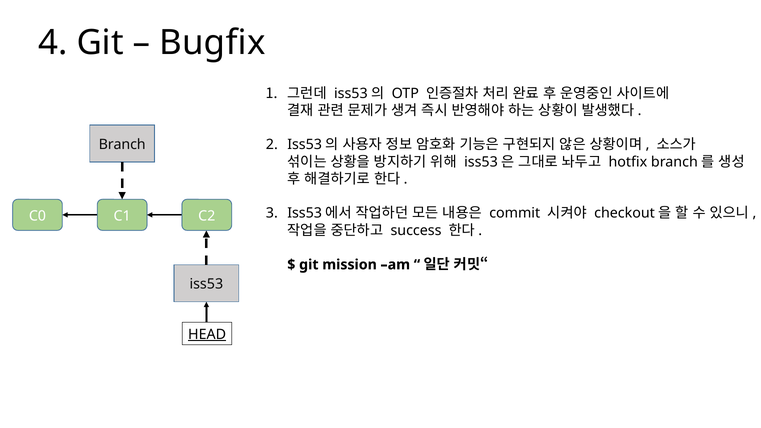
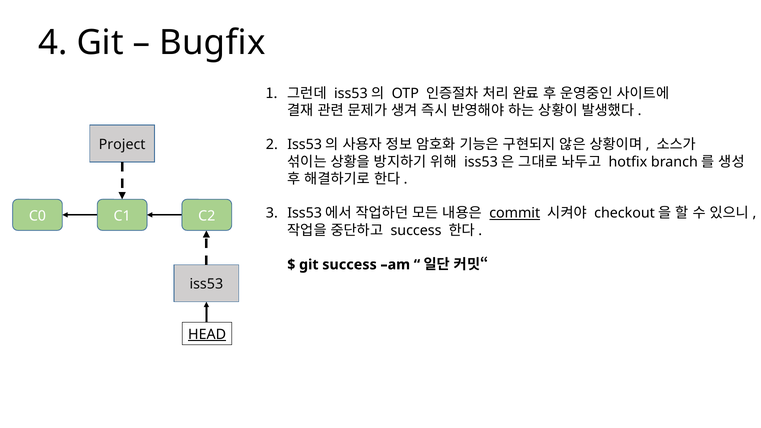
Branch: Branch -> Project
commit underline: none -> present
git mission: mission -> success
